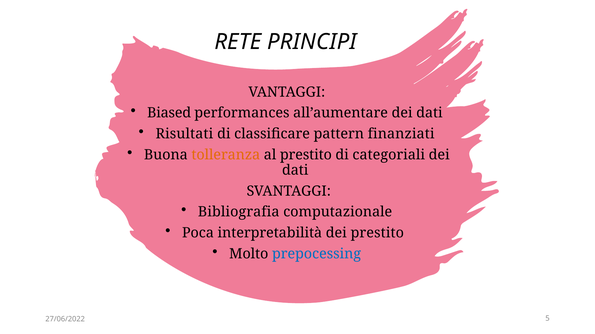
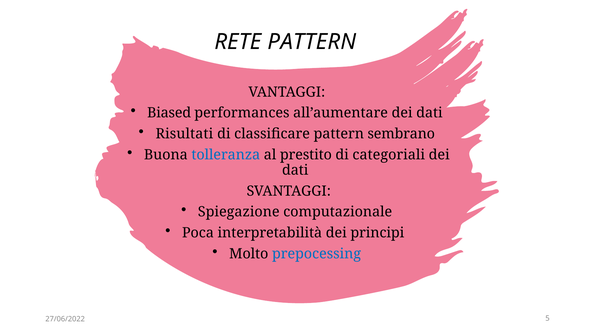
RETE PRINCIPI: PRINCIPI -> PATTERN
finanziati: finanziati -> sembrano
tolleranza colour: orange -> blue
Bibliografia: Bibliografia -> Spiegazione
dei prestito: prestito -> principi
